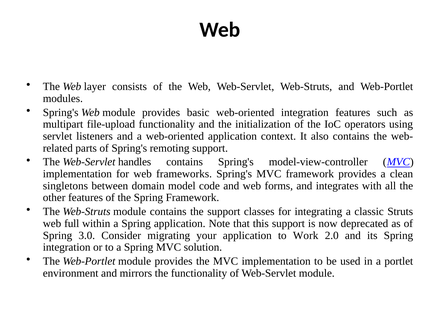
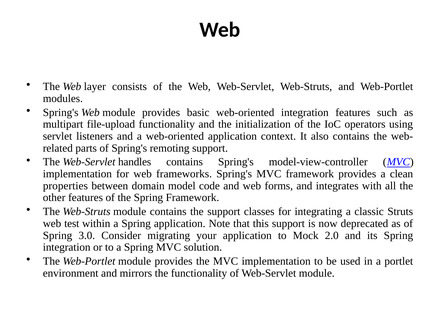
singletons: singletons -> properties
full: full -> test
Work: Work -> Mock
